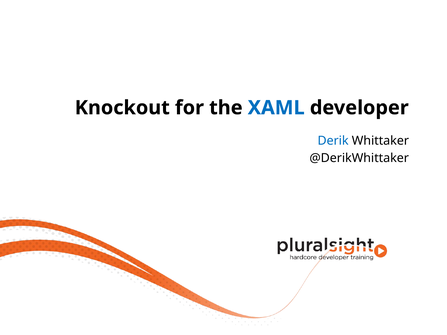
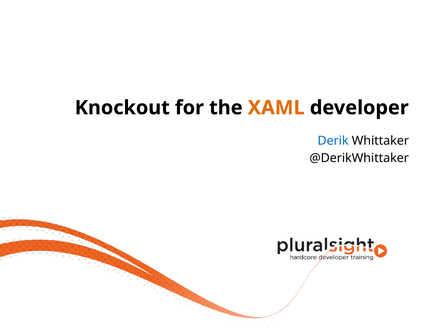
XAML colour: blue -> orange
